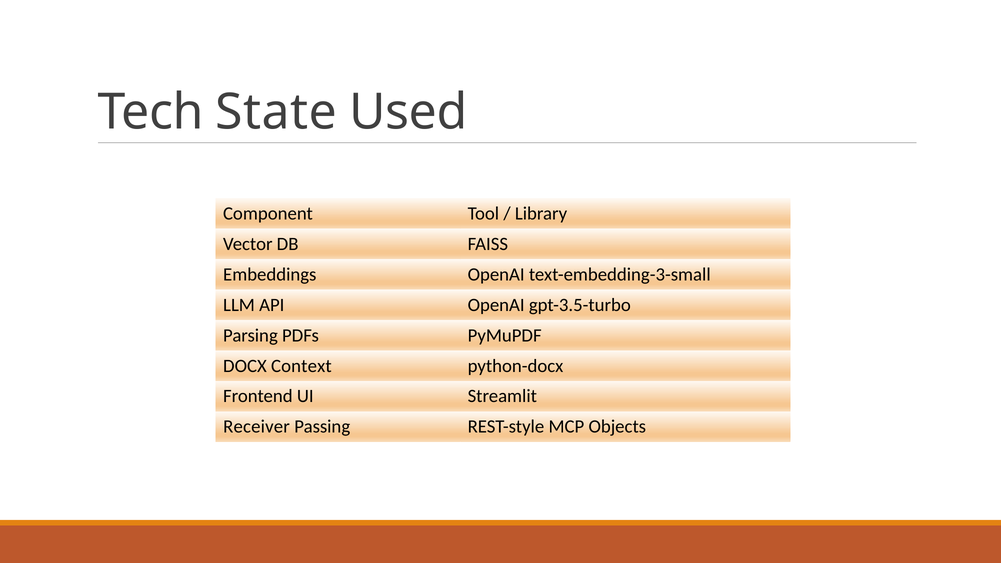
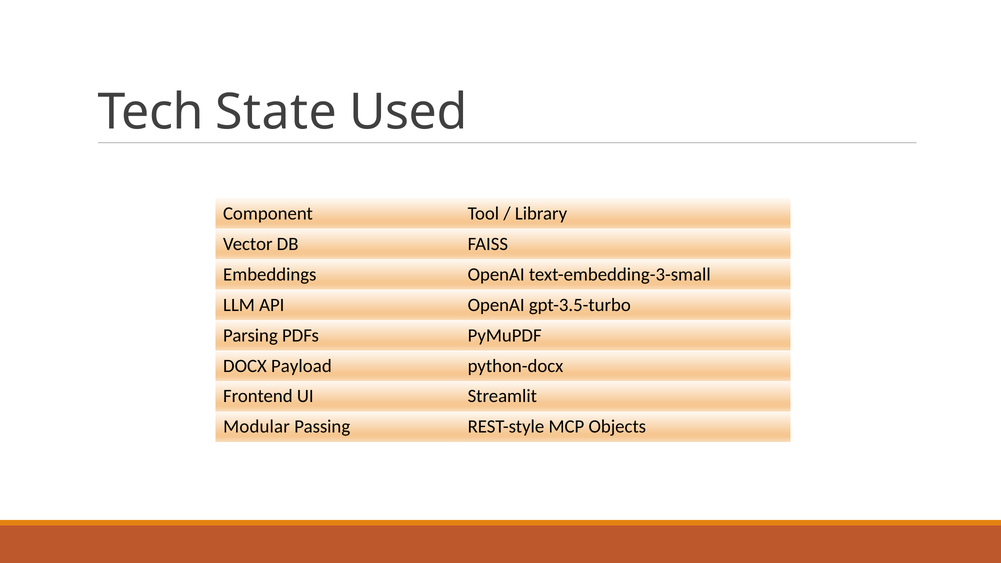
Context: Context -> Payload
Receiver: Receiver -> Modular
